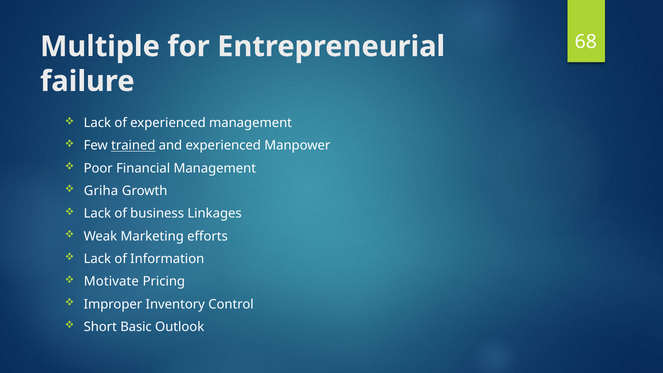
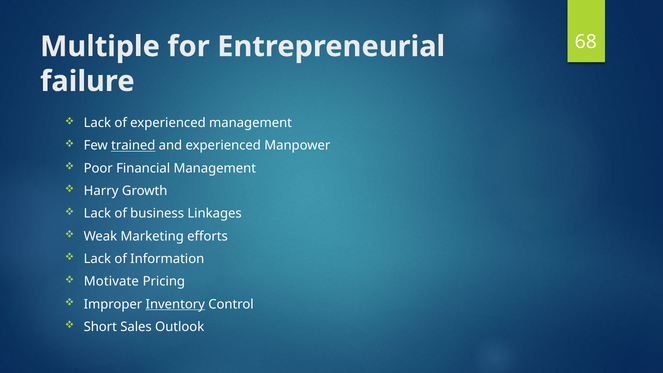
Griha: Griha -> Harry
Inventory underline: none -> present
Basic: Basic -> Sales
